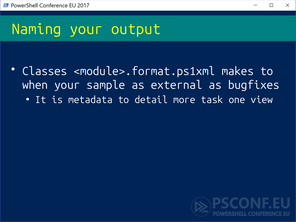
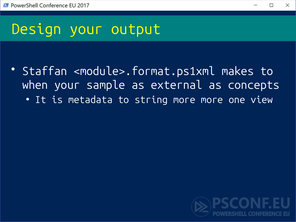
Naming: Naming -> Design
Classes: Classes -> Staffan
bugfixes: bugfixes -> concepts
detail: detail -> string
more task: task -> more
